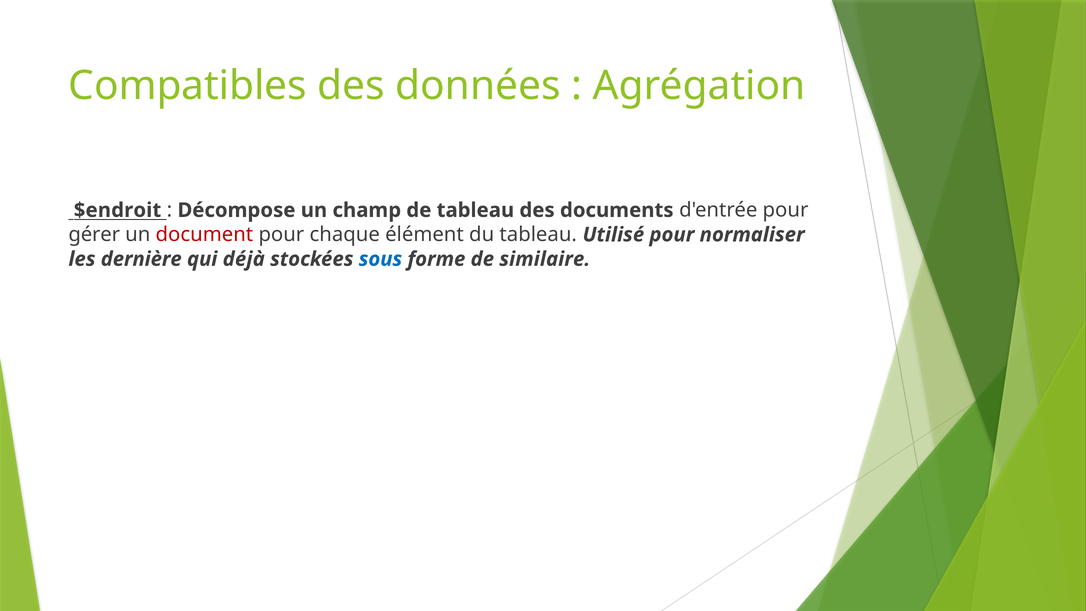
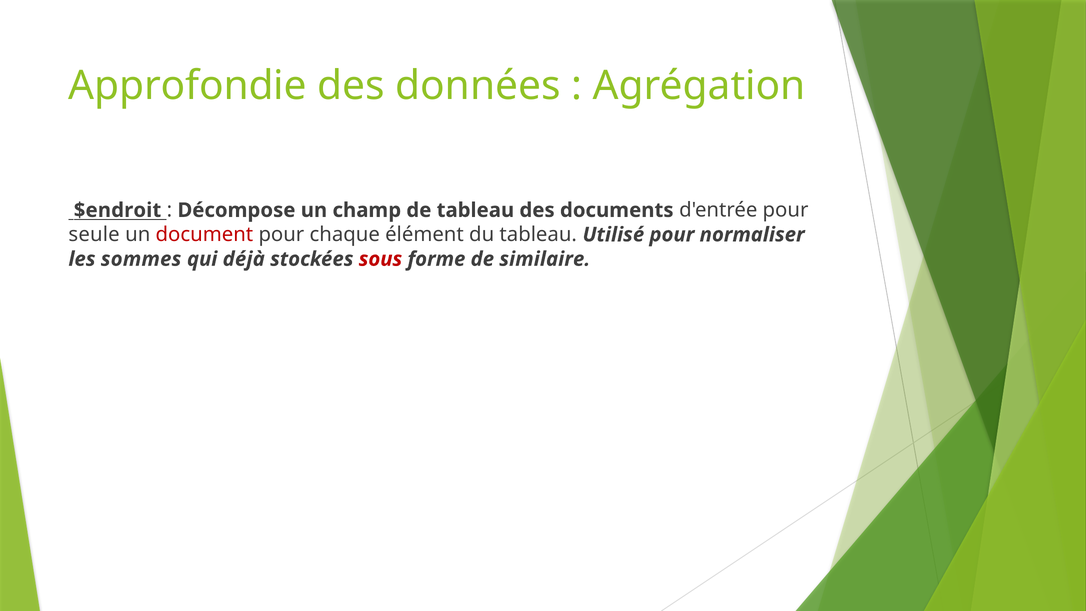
Compatibles: Compatibles -> Approfondie
gérer: gérer -> seule
dernière: dernière -> sommes
sous colour: blue -> red
